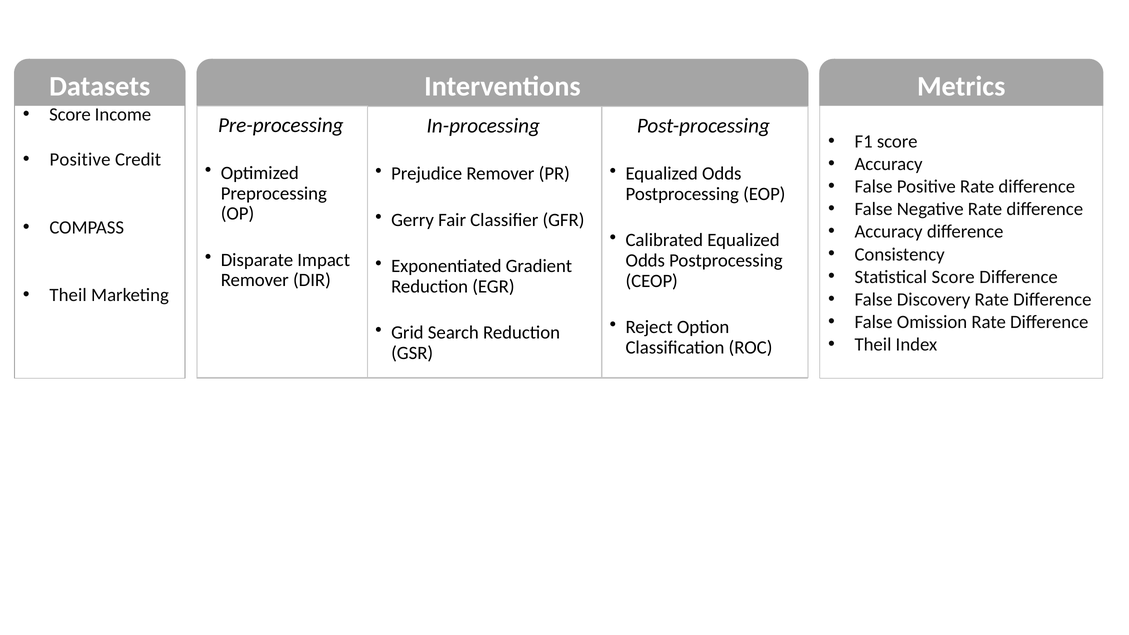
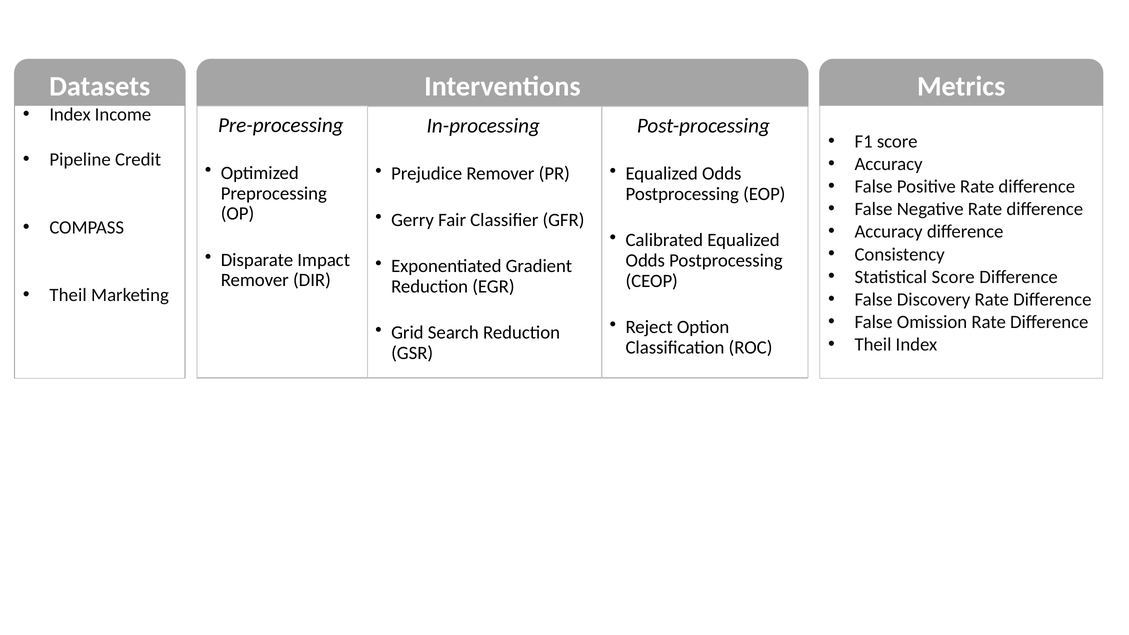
Score at (70, 115): Score -> Index
Positive at (80, 160): Positive -> Pipeline
